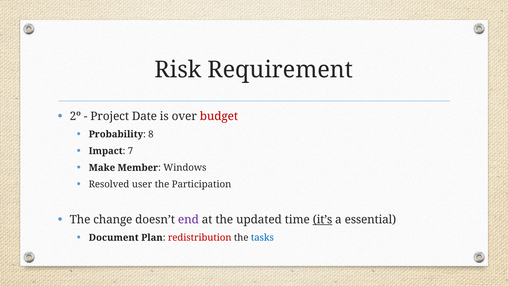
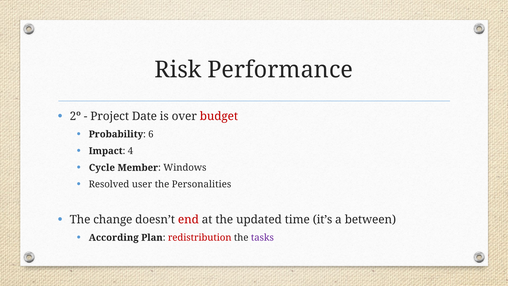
Requirement: Requirement -> Performance
8: 8 -> 6
7: 7 -> 4
Make: Make -> Cycle
Participation: Participation -> Personalities
end colour: purple -> red
it’s underline: present -> none
essential: essential -> between
Document: Document -> According
tasks colour: blue -> purple
